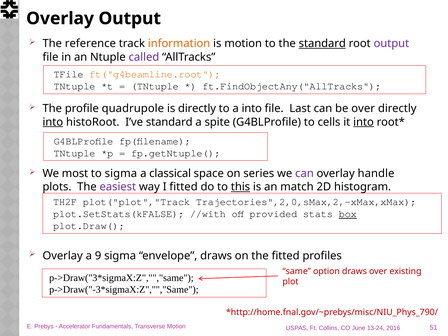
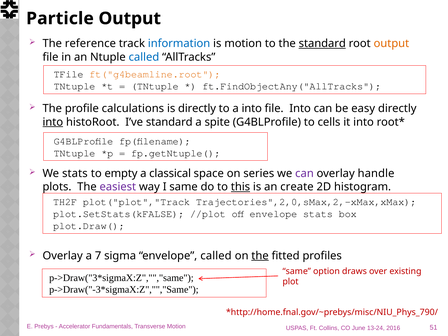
Overlay at (60, 18): Overlay -> Particle
information colour: orange -> blue
output at (391, 44) colour: purple -> orange
called at (144, 57) colour: purple -> blue
quadrupole: quadrupole -> calculations
file Last: Last -> Into
be over: over -> easy
into at (364, 122) underline: present -> none
We most: most -> stats
to sigma: sigma -> empty
I fitted: fitted -> same
match: match -> create
//with: //with -> //plot
off provided: provided -> envelope
box underline: present -> none
9: 9 -> 7
envelope draws: draws -> called
the at (260, 256) underline: none -> present
